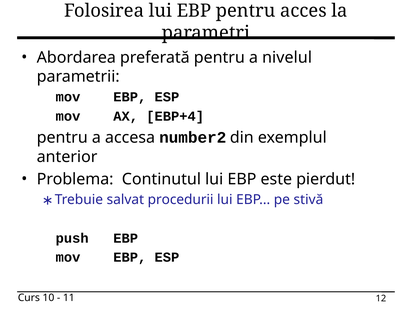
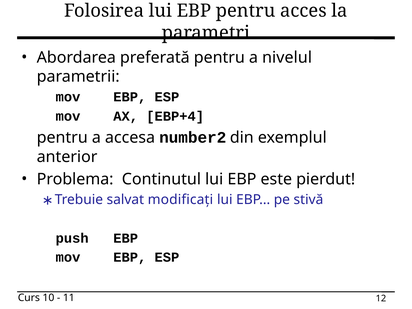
procedurii: procedurii -> modificați
